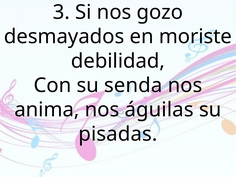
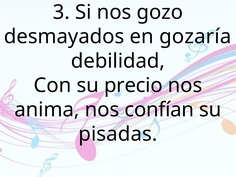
moriste: moriste -> gozaría
senda: senda -> precio
águilas: águilas -> confían
